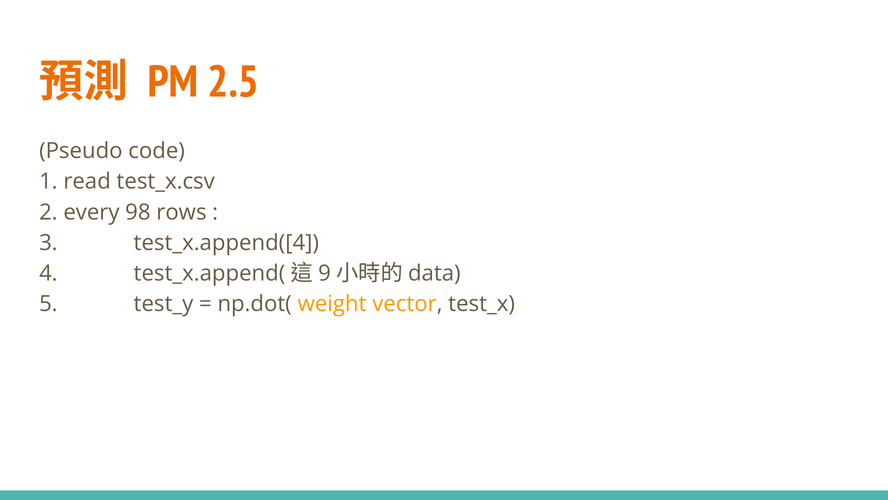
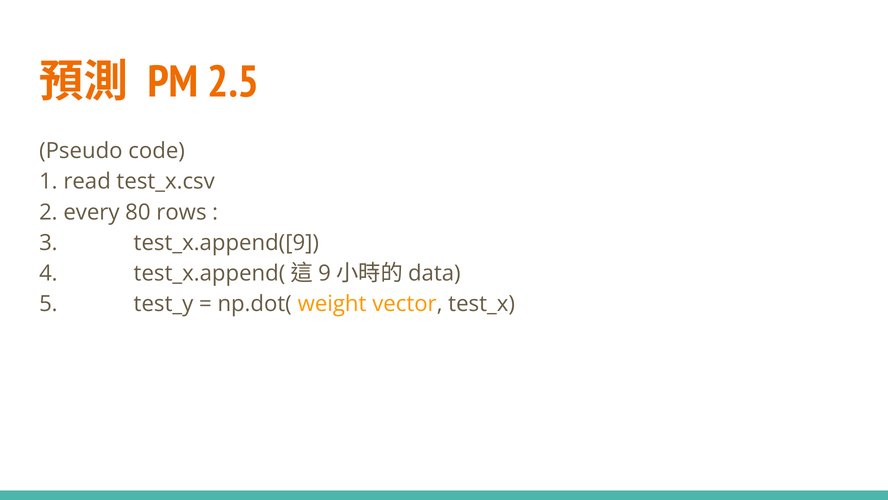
98: 98 -> 80
test_x.append([4: test_x.append([4 -> test_x.append([9
